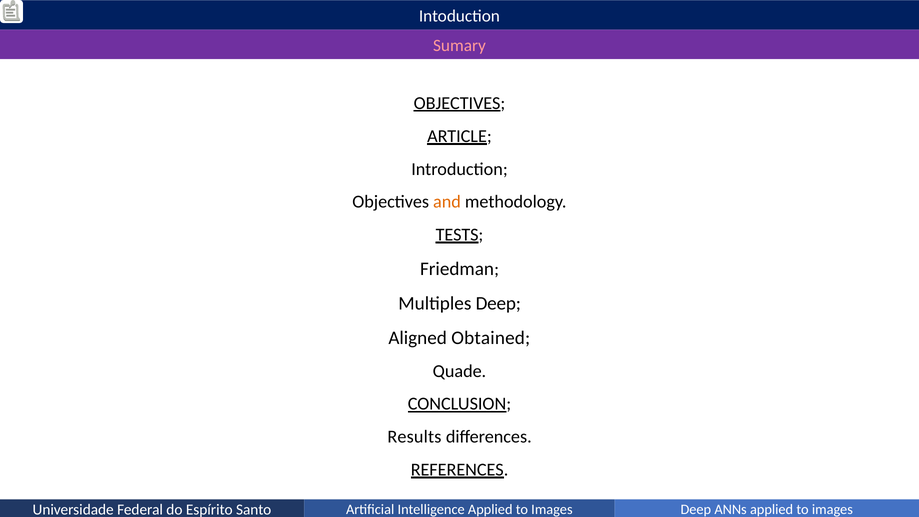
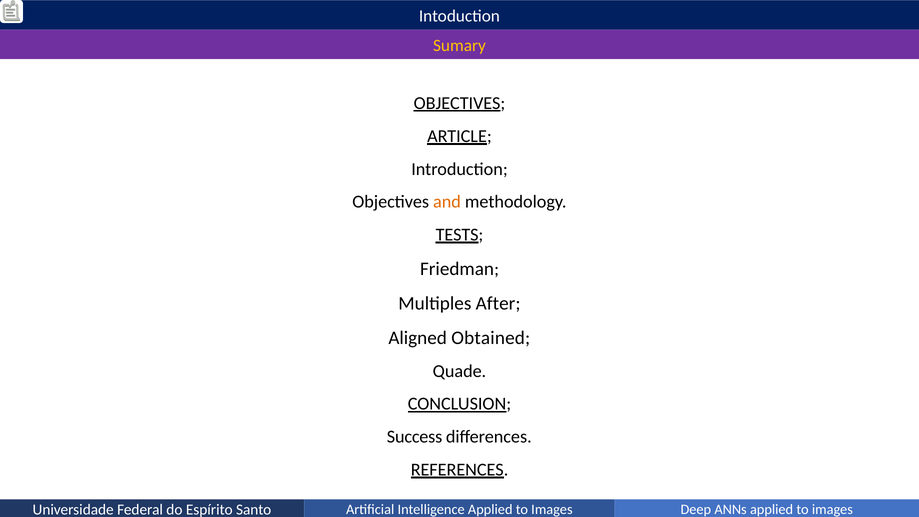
Sumary colour: pink -> yellow
Multiples Deep: Deep -> After
Results: Results -> Success
